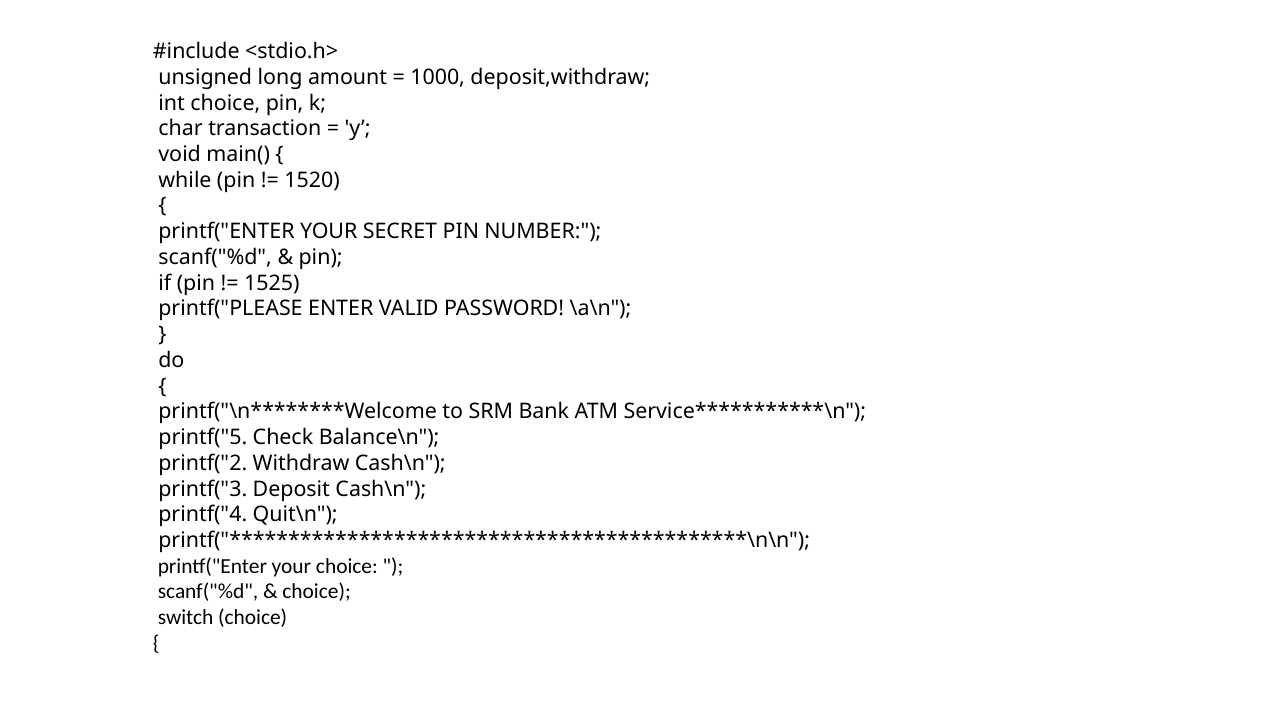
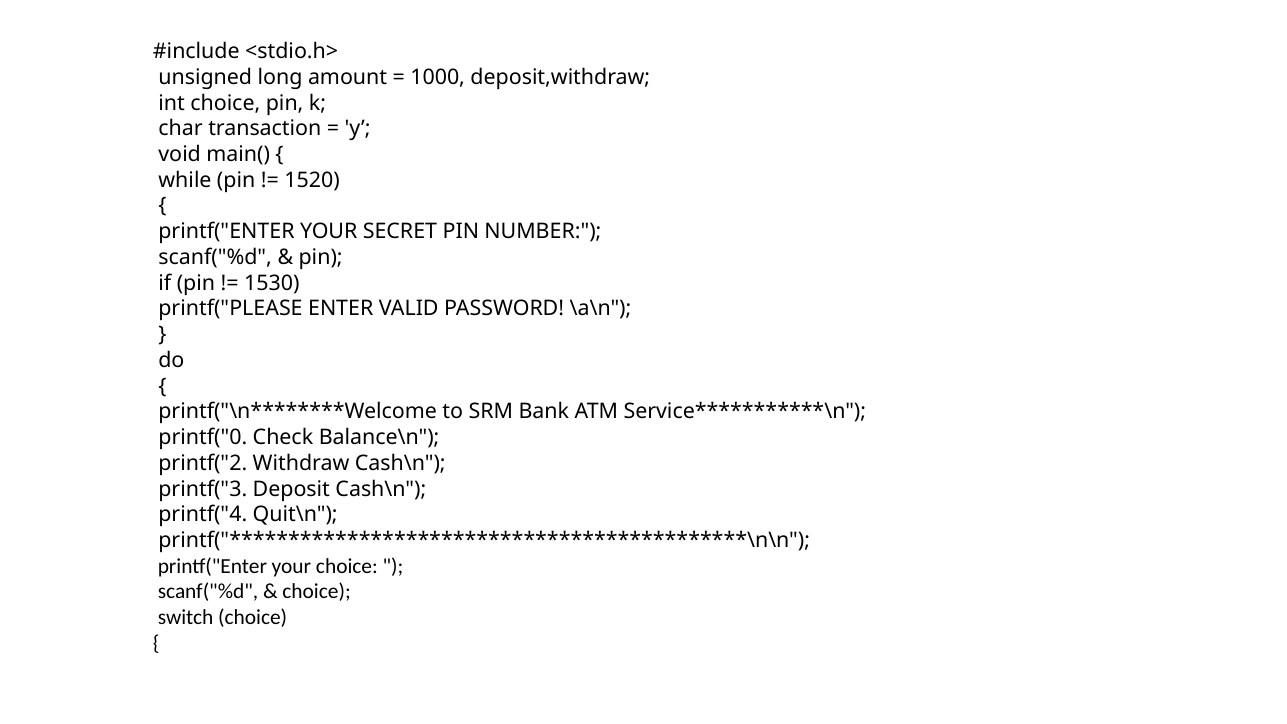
1525: 1525 -> 1530
printf("5: printf("5 -> printf("0
